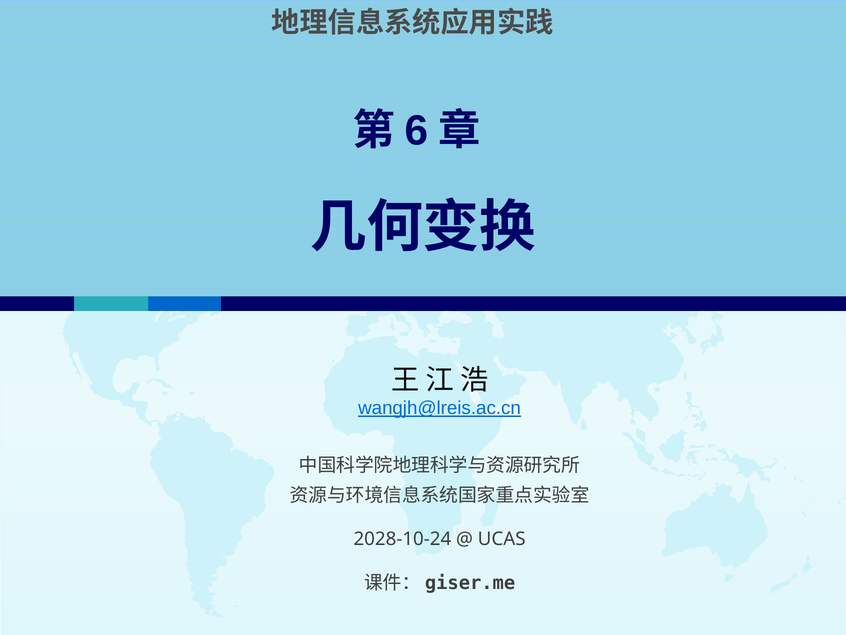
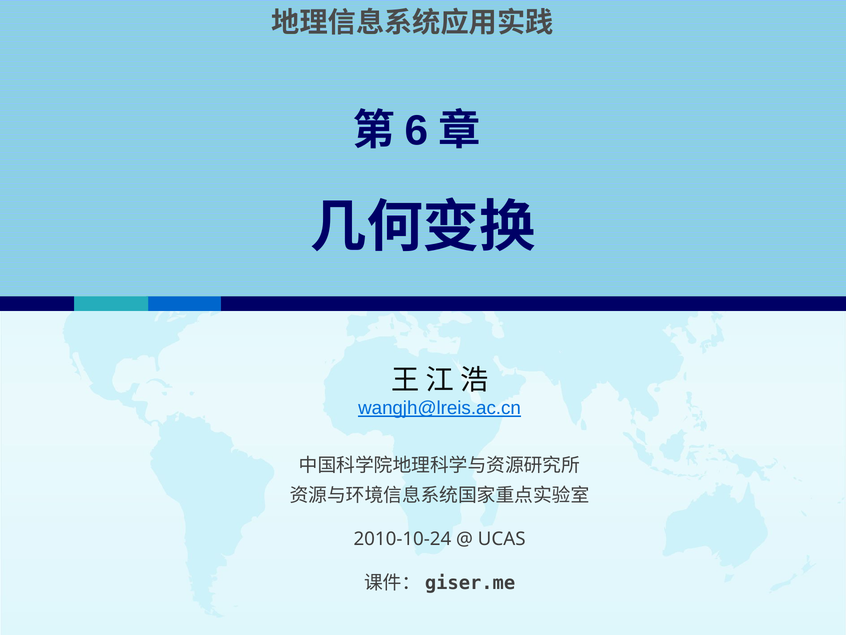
2028-10-24: 2028-10-24 -> 2010-10-24
